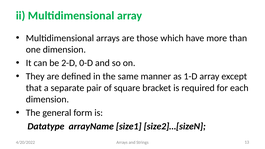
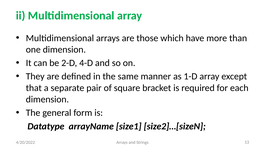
0-D: 0-D -> 4-D
